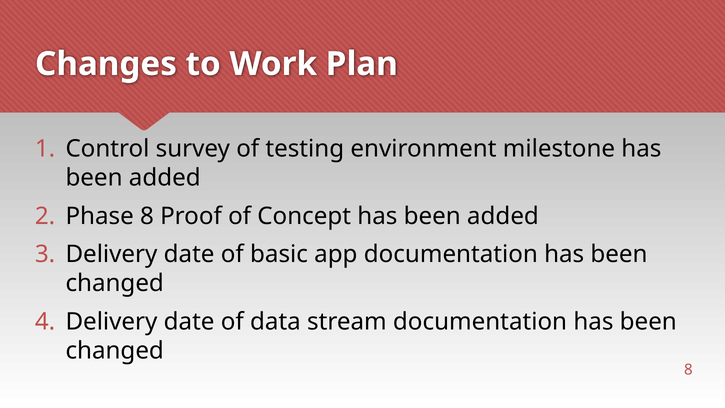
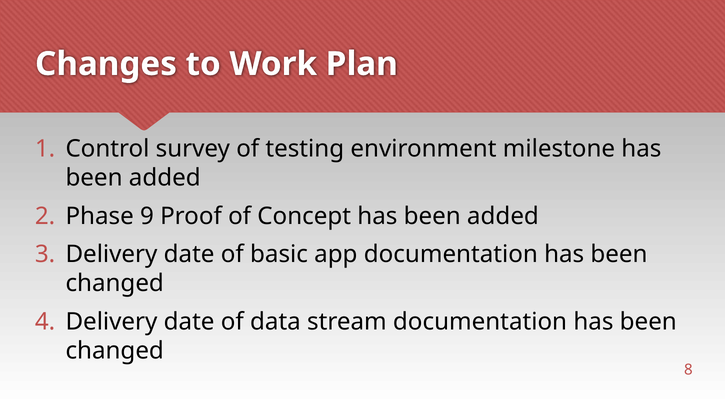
Phase 8: 8 -> 9
